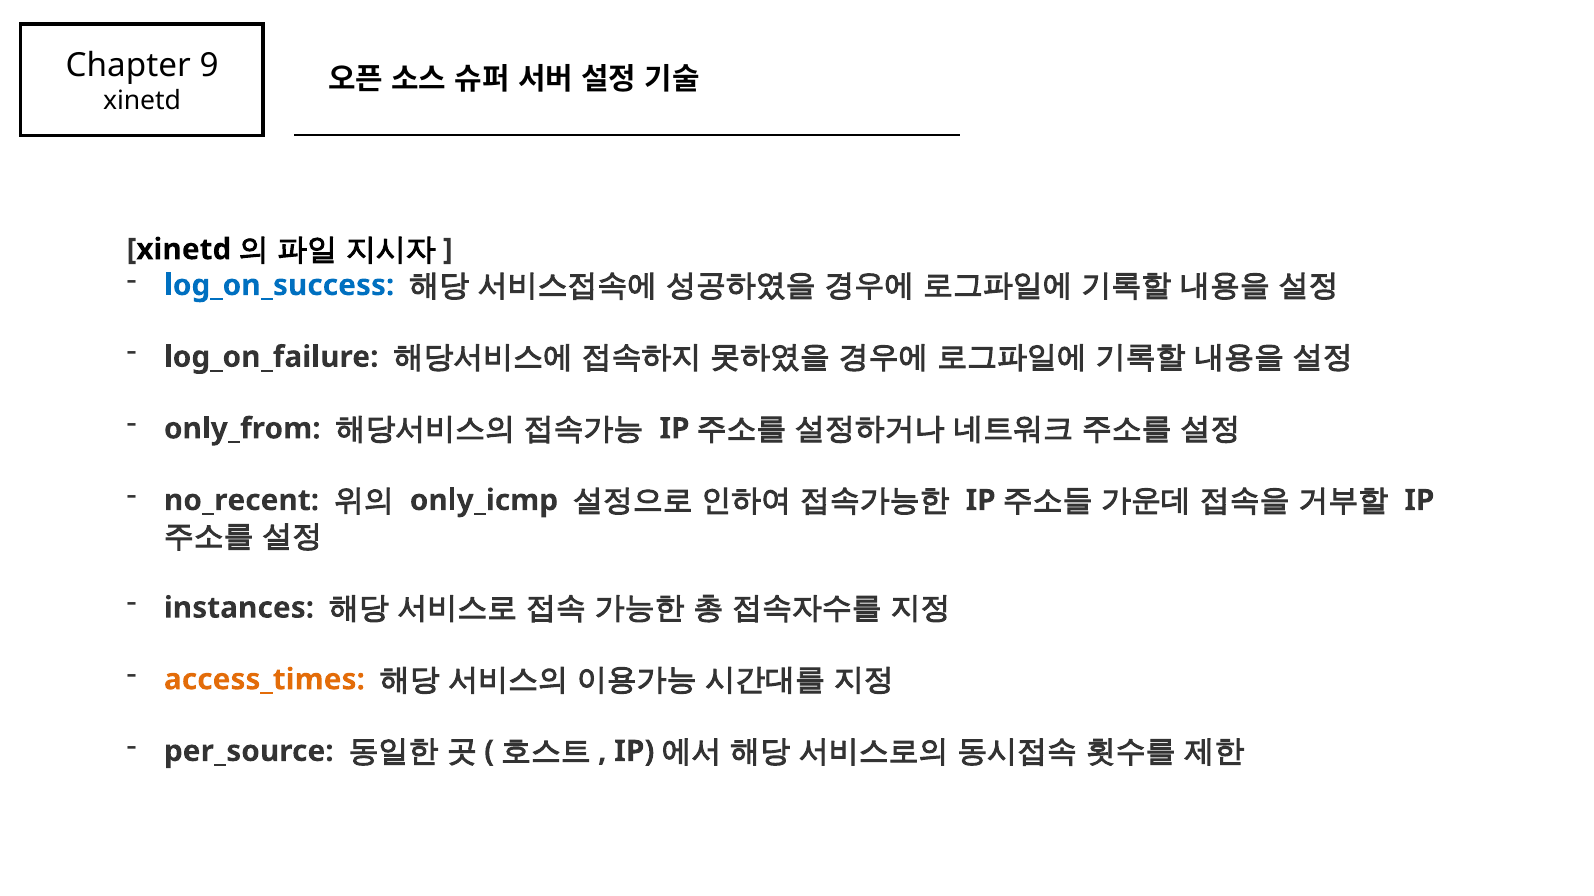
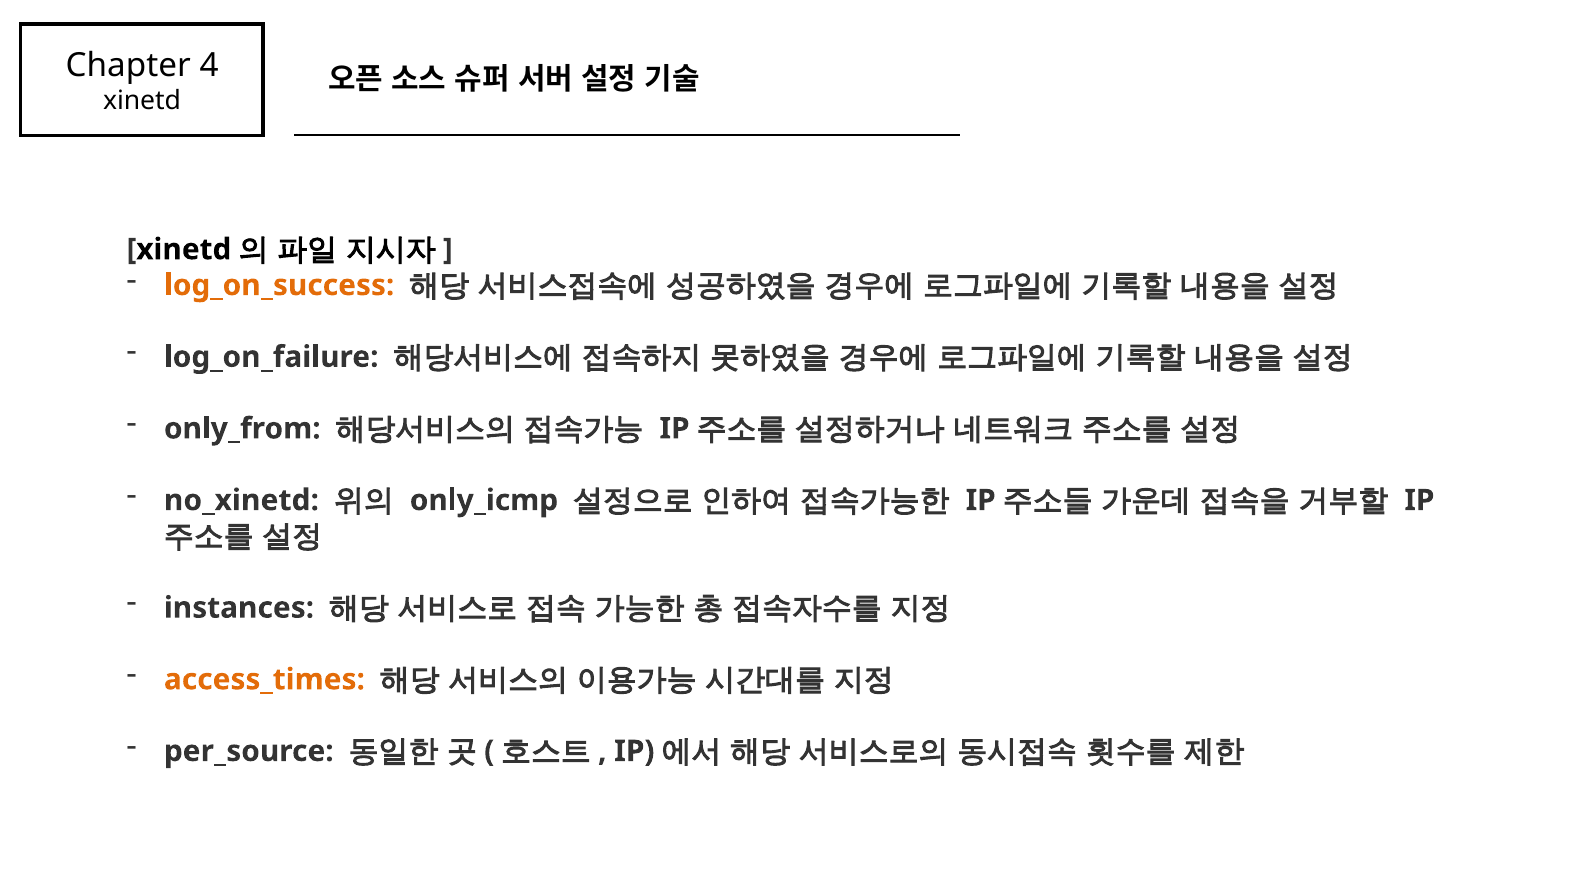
9: 9 -> 4
log_on_success colour: blue -> orange
no_recent: no_recent -> no_xinetd
